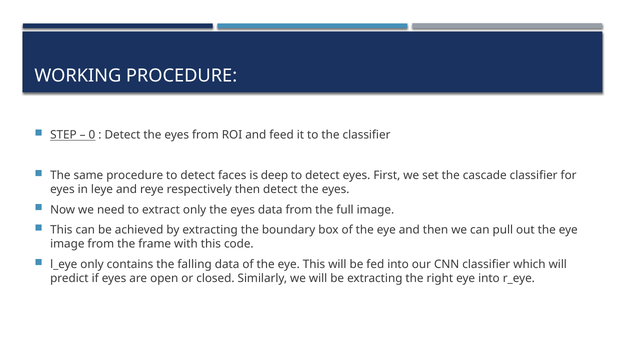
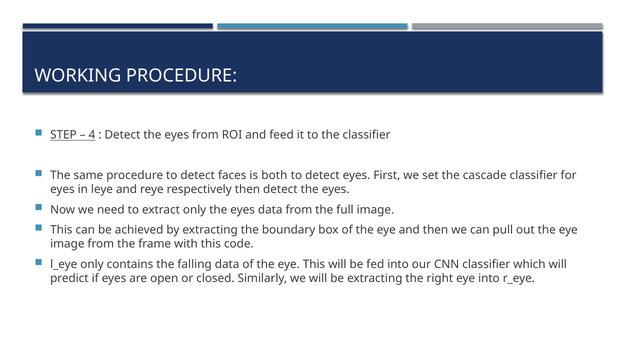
0: 0 -> 4
deep: deep -> both
